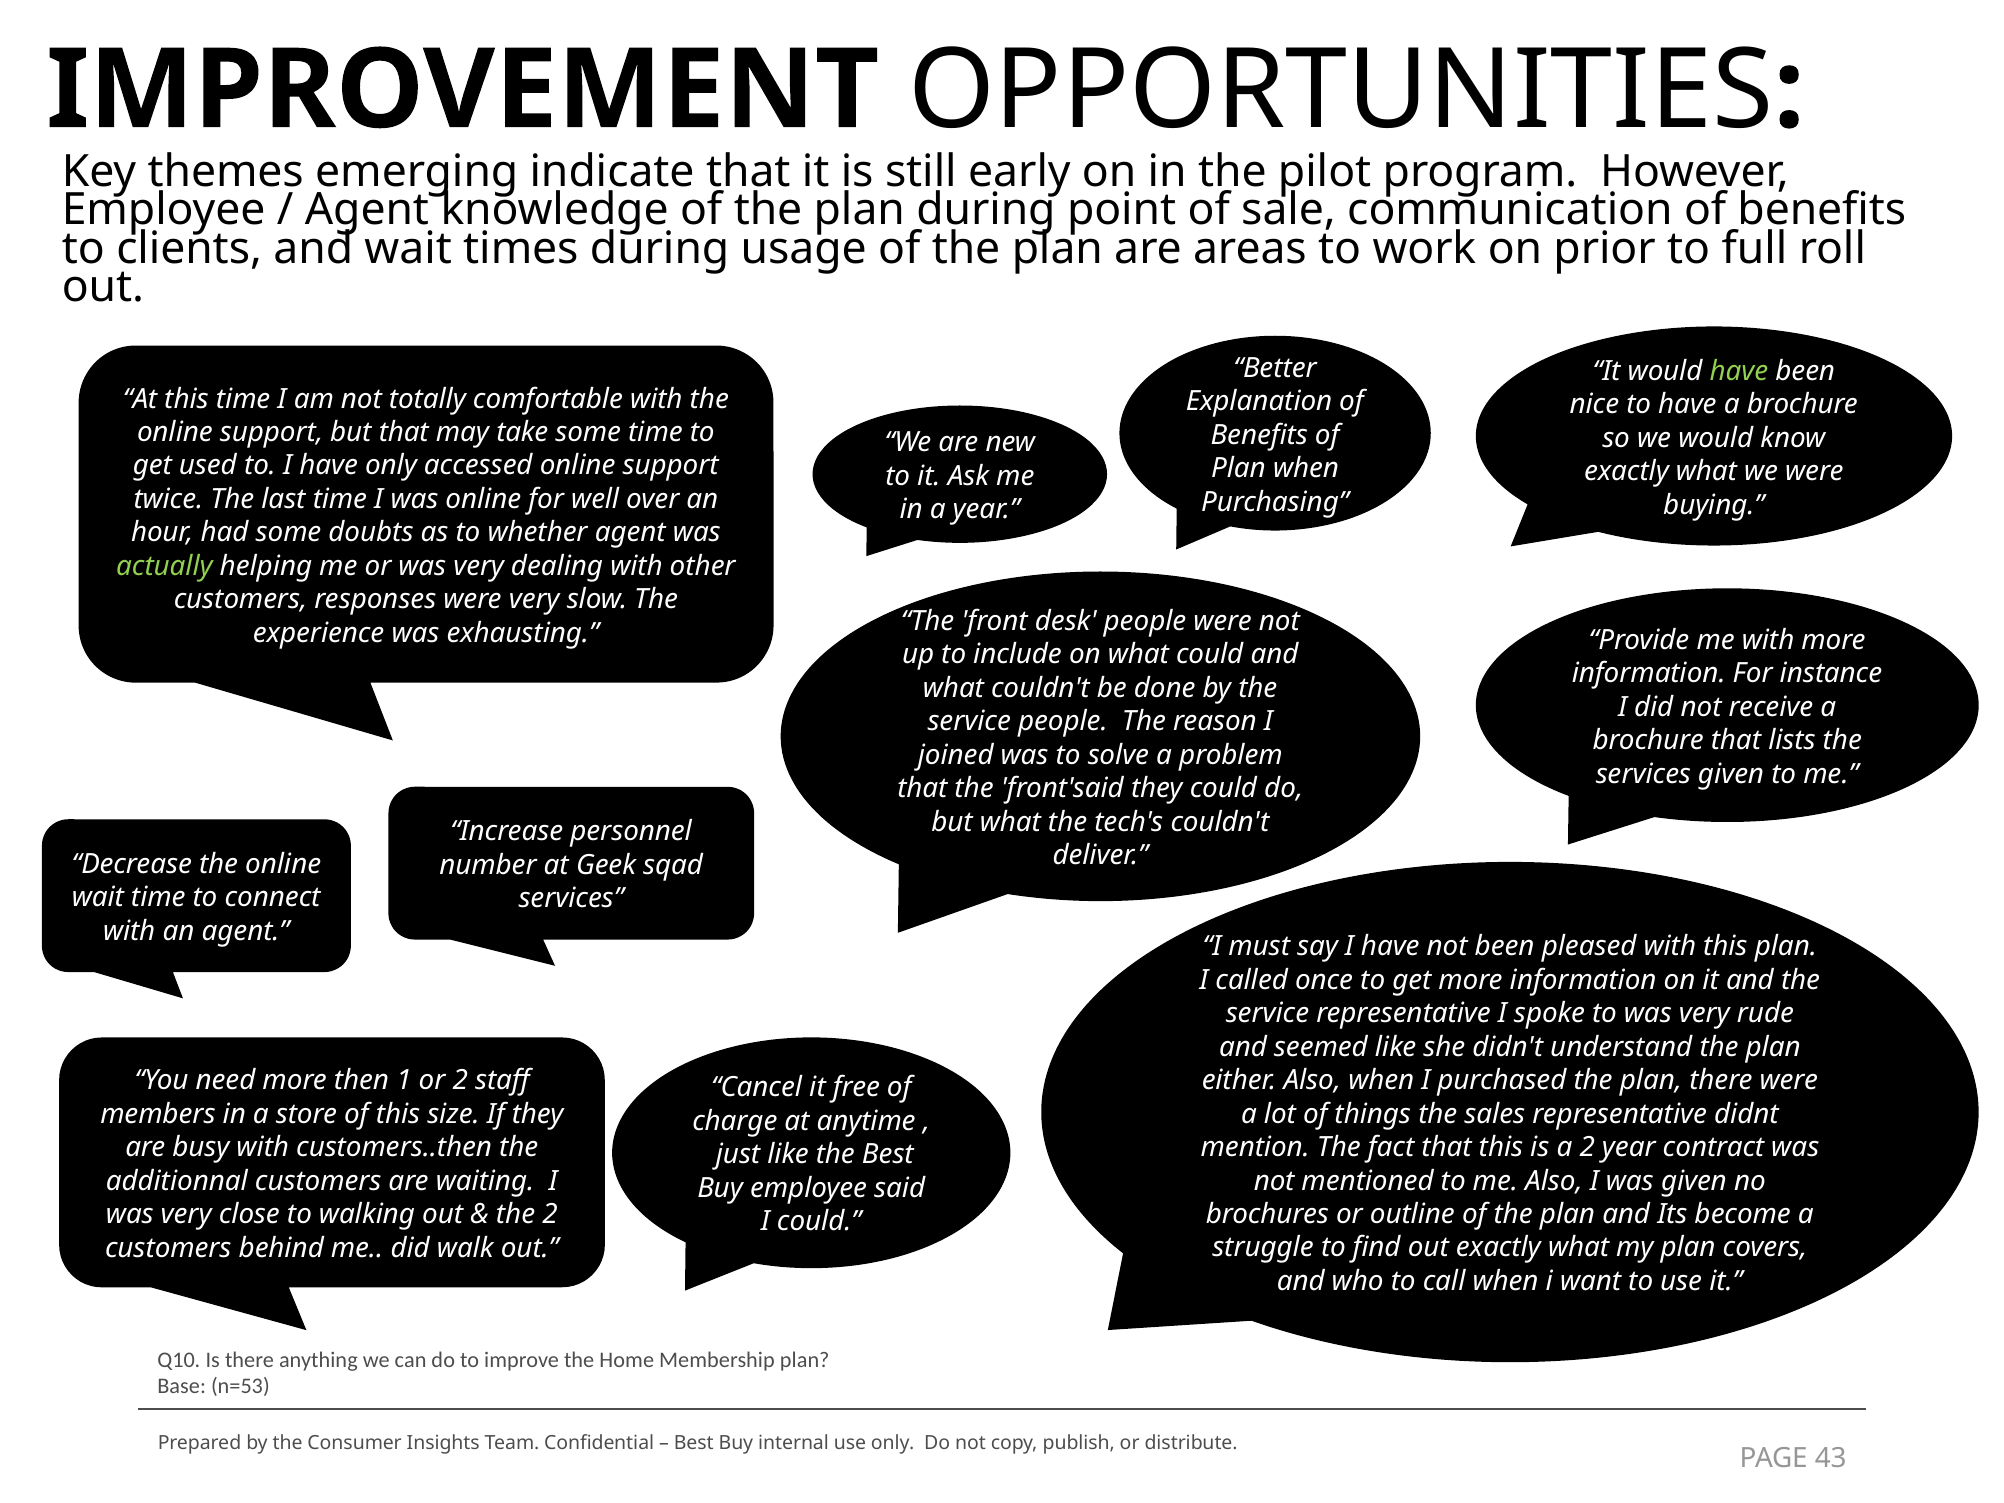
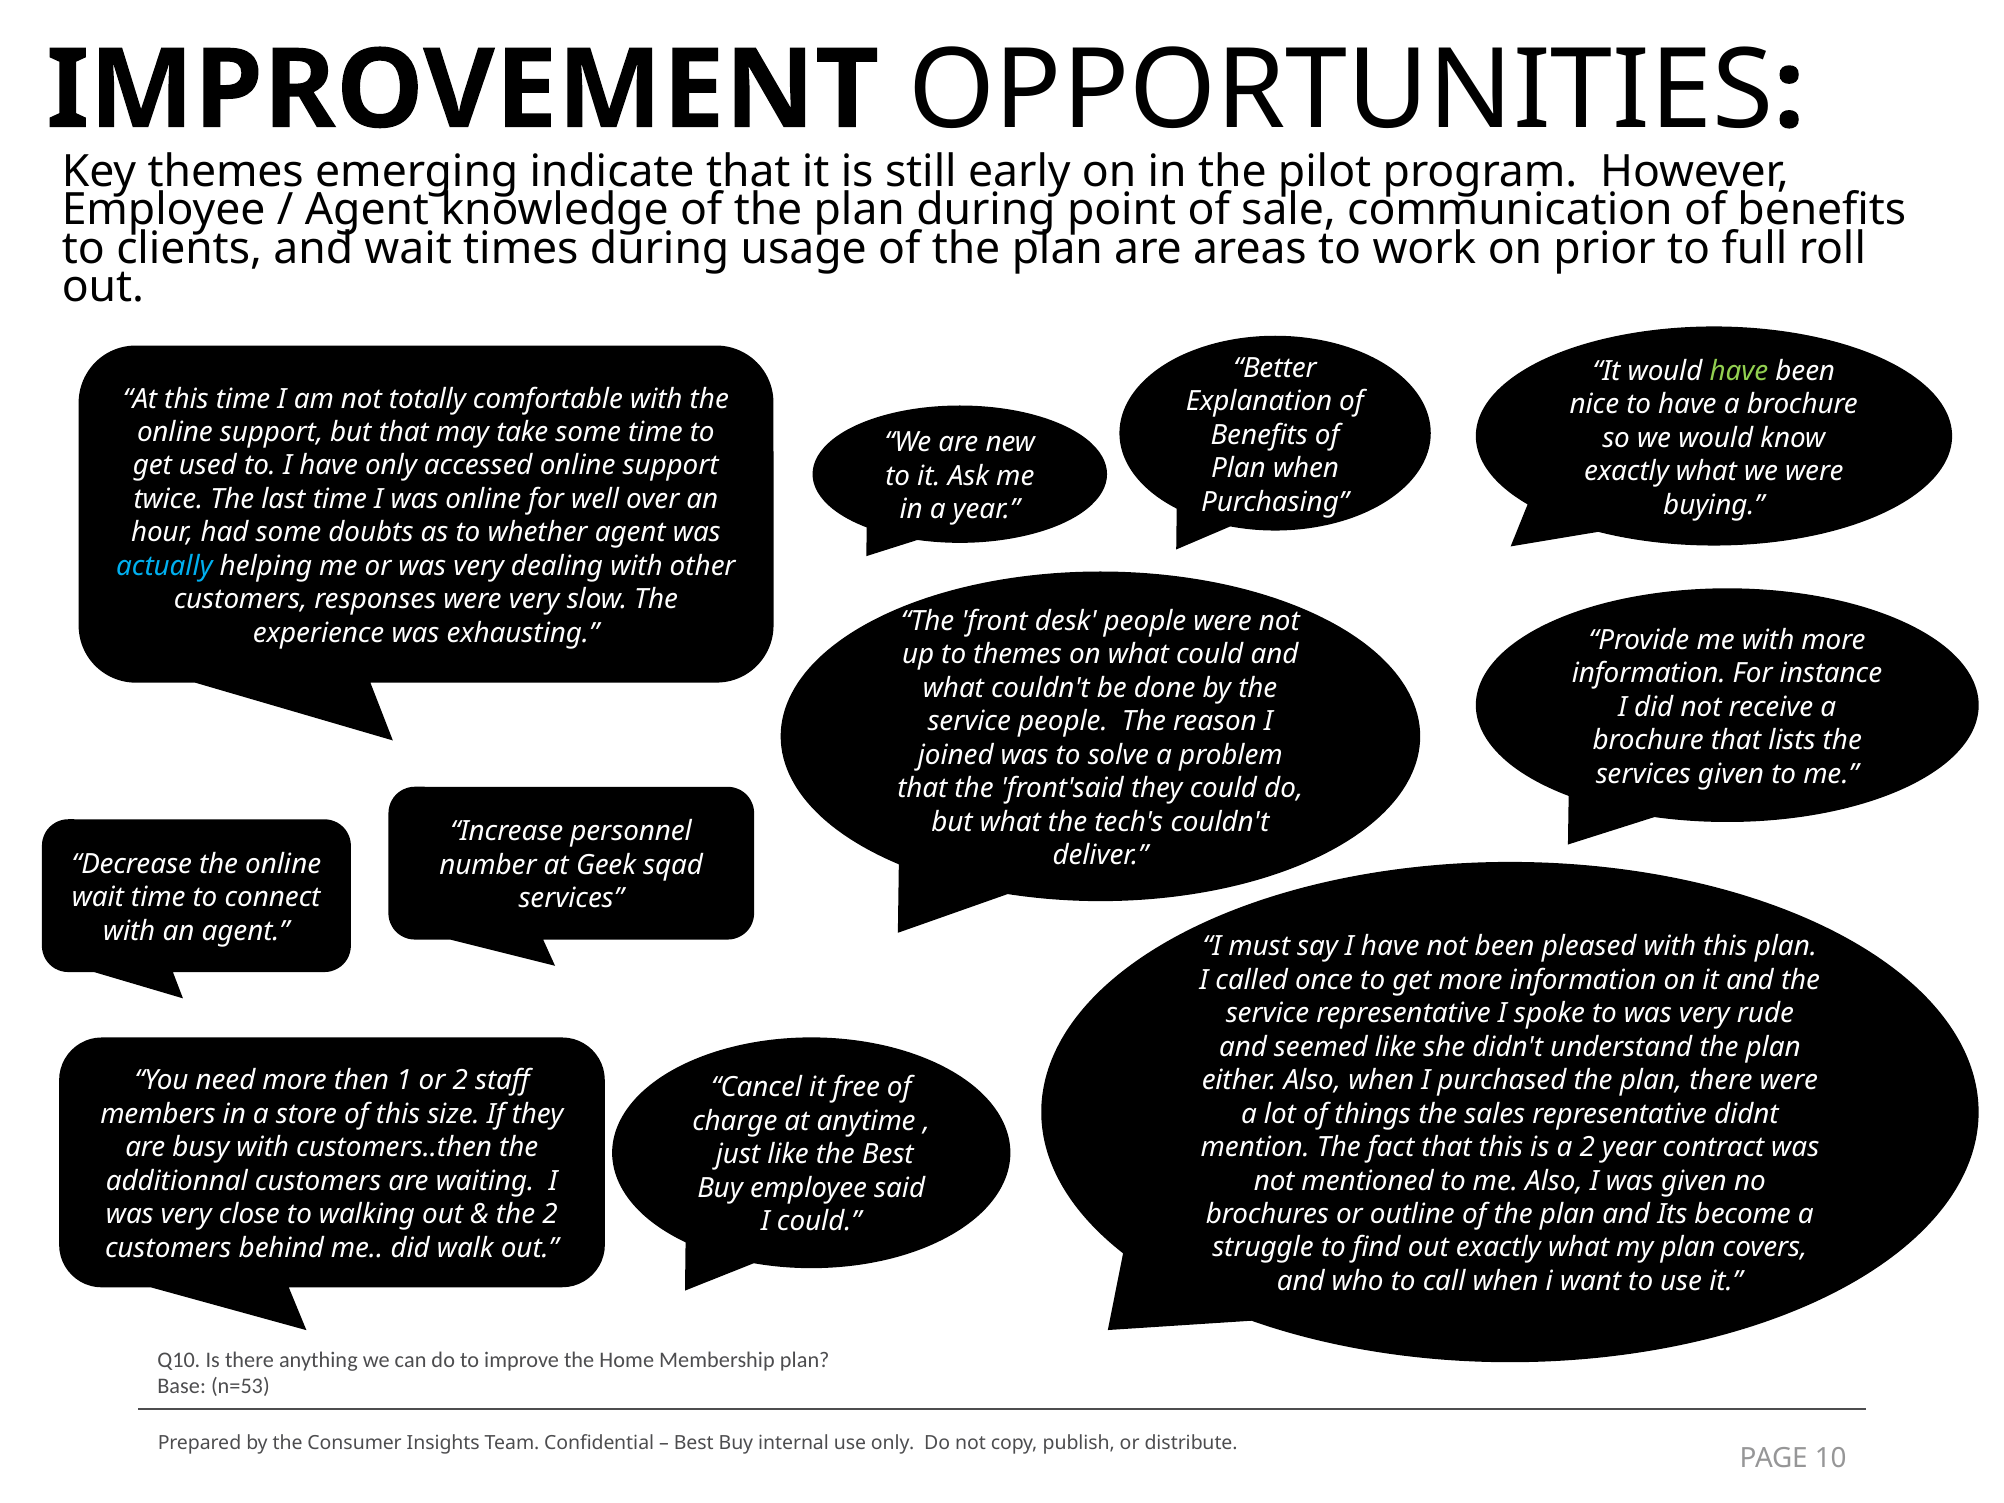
actually colour: light green -> light blue
to include: include -> themes
43: 43 -> 10
